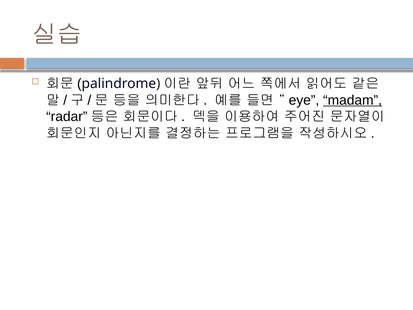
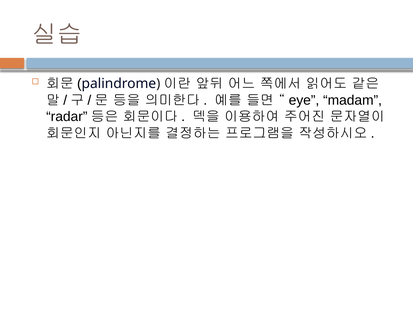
madam underline: present -> none
